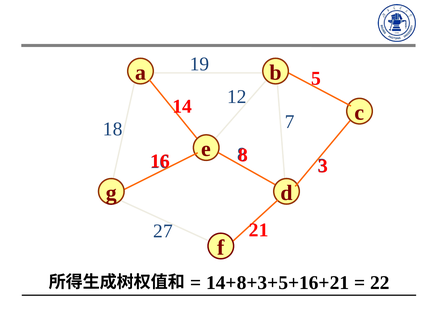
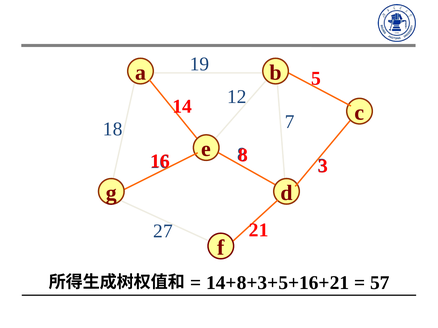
22: 22 -> 57
